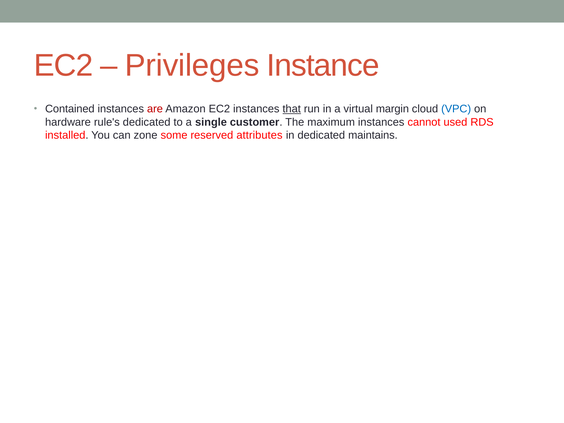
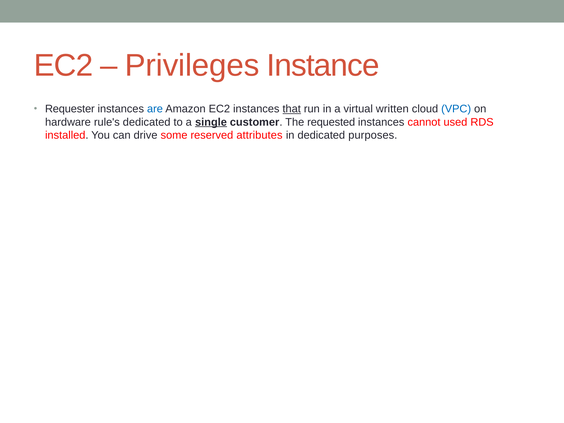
Contained: Contained -> Requester
are colour: red -> blue
margin: margin -> written
single underline: none -> present
maximum: maximum -> requested
zone: zone -> drive
maintains: maintains -> purposes
